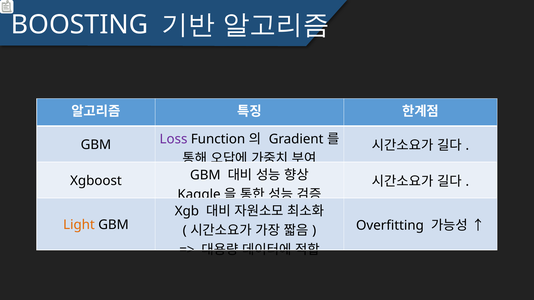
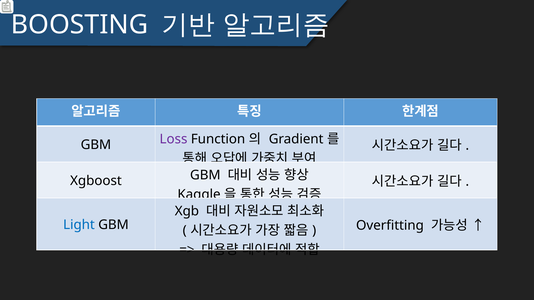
Light colour: orange -> blue
